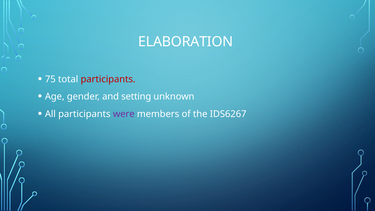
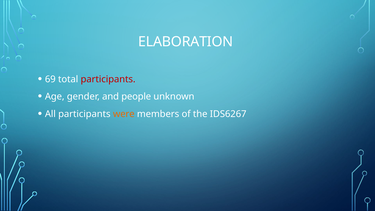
75: 75 -> 69
setting: setting -> people
were colour: purple -> orange
